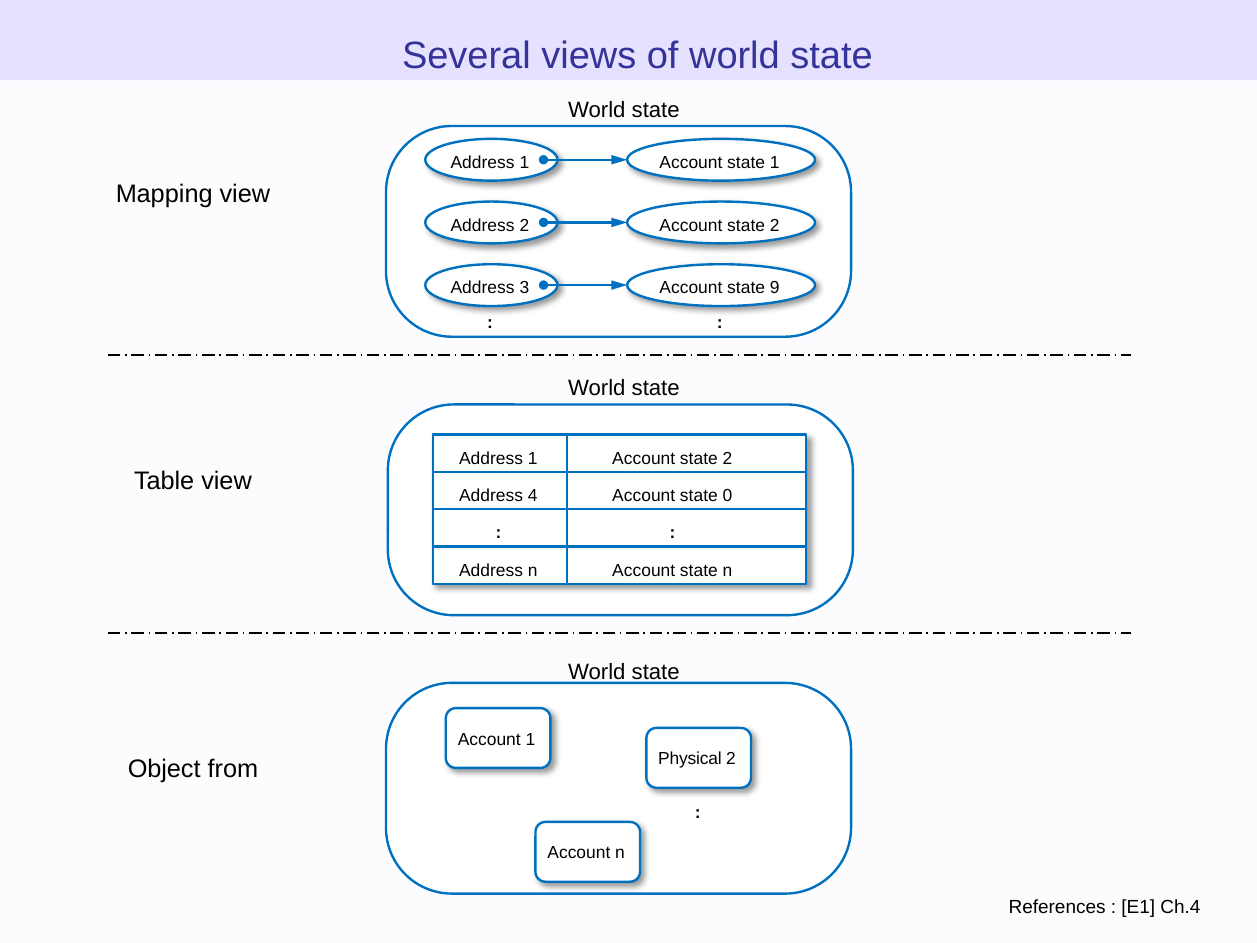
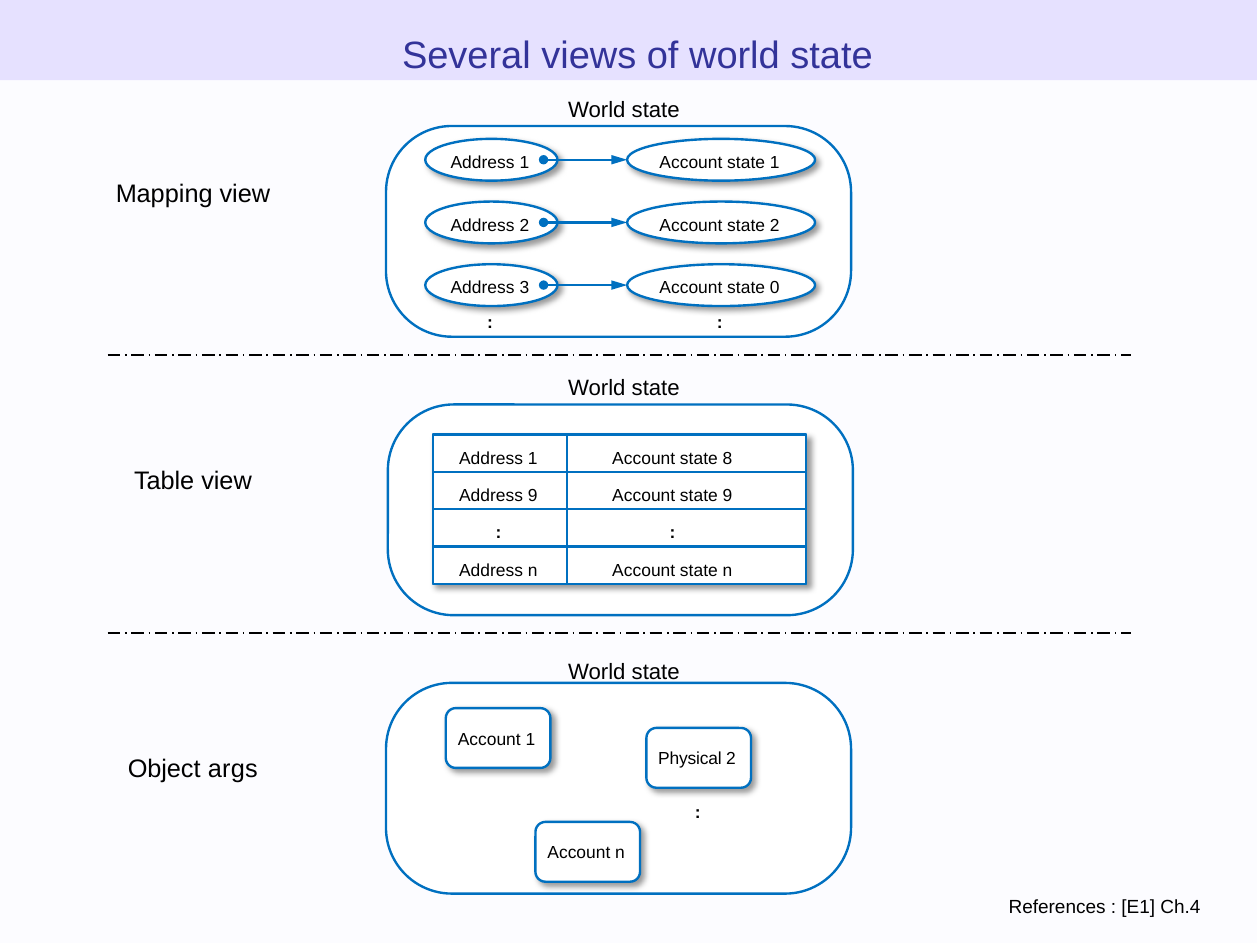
9: 9 -> 0
1 Account state 2: 2 -> 8
Address 4: 4 -> 9
state 0: 0 -> 9
from: from -> args
